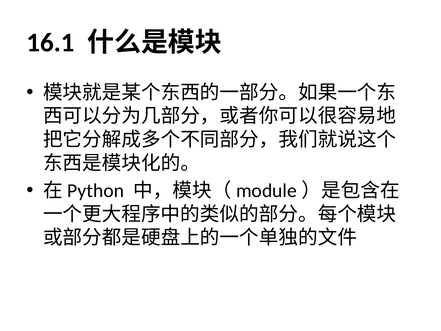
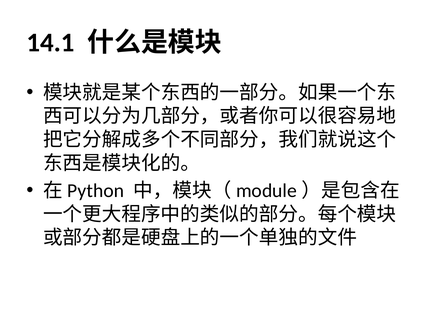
16.1: 16.1 -> 14.1
